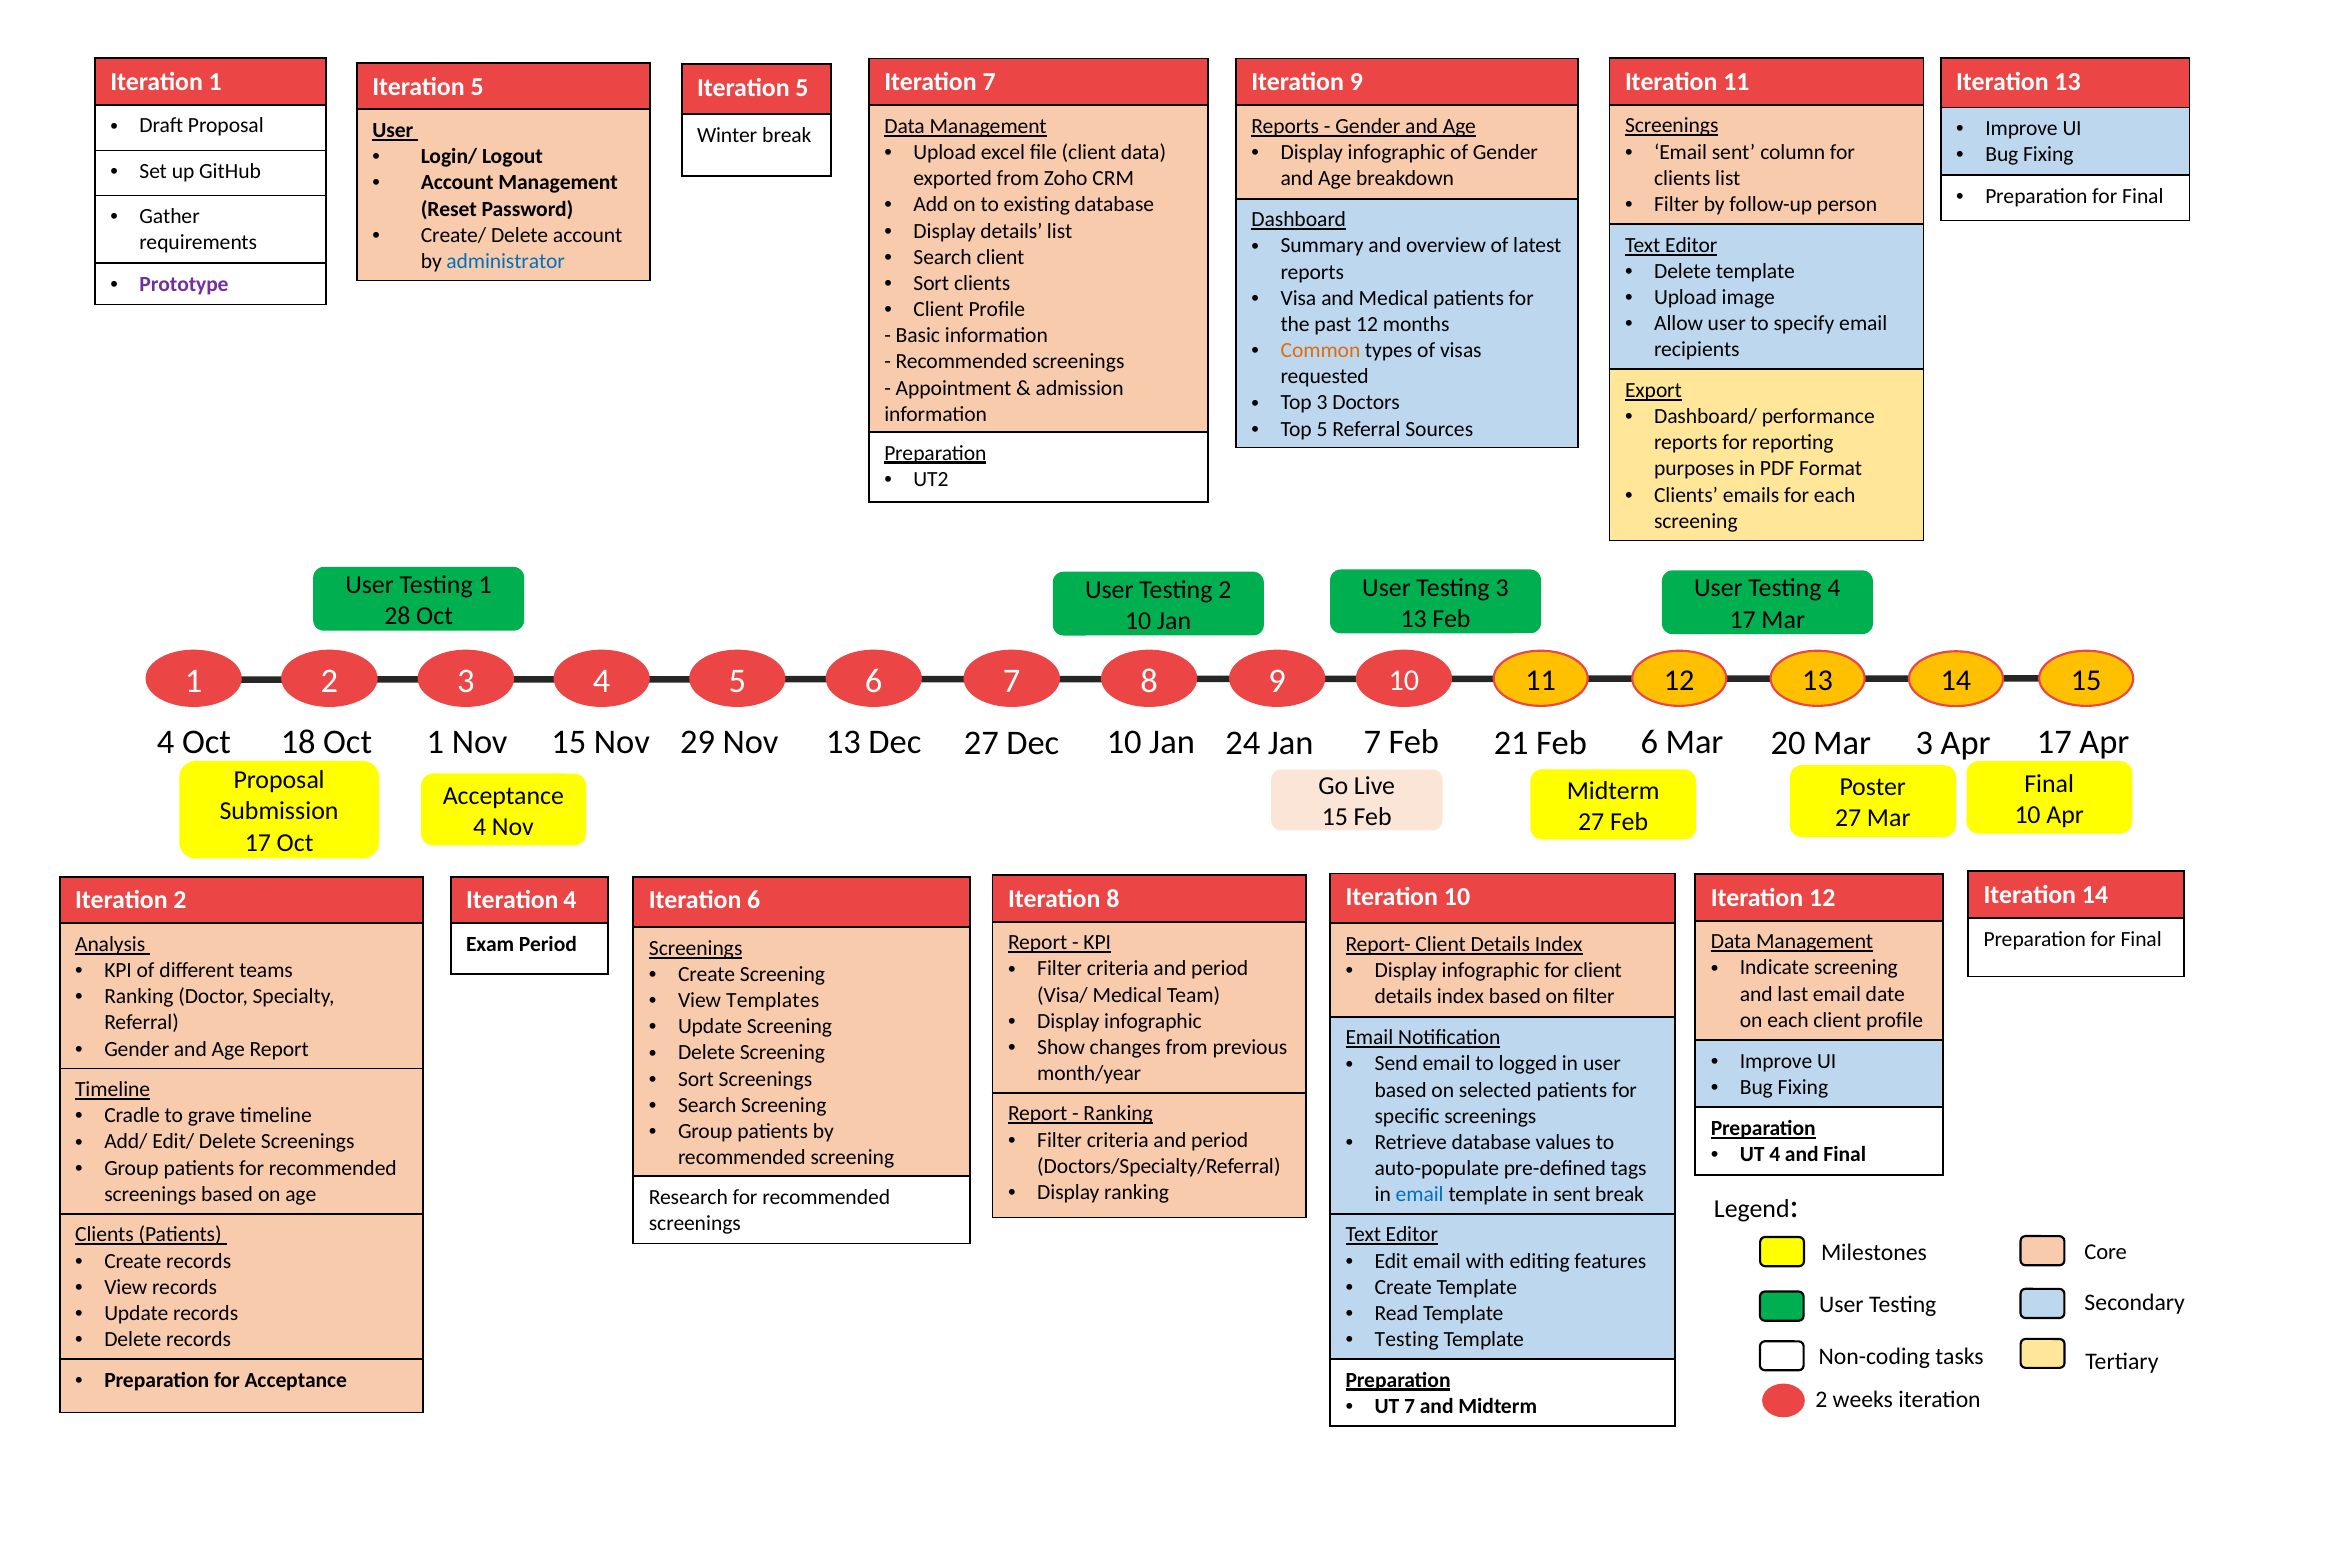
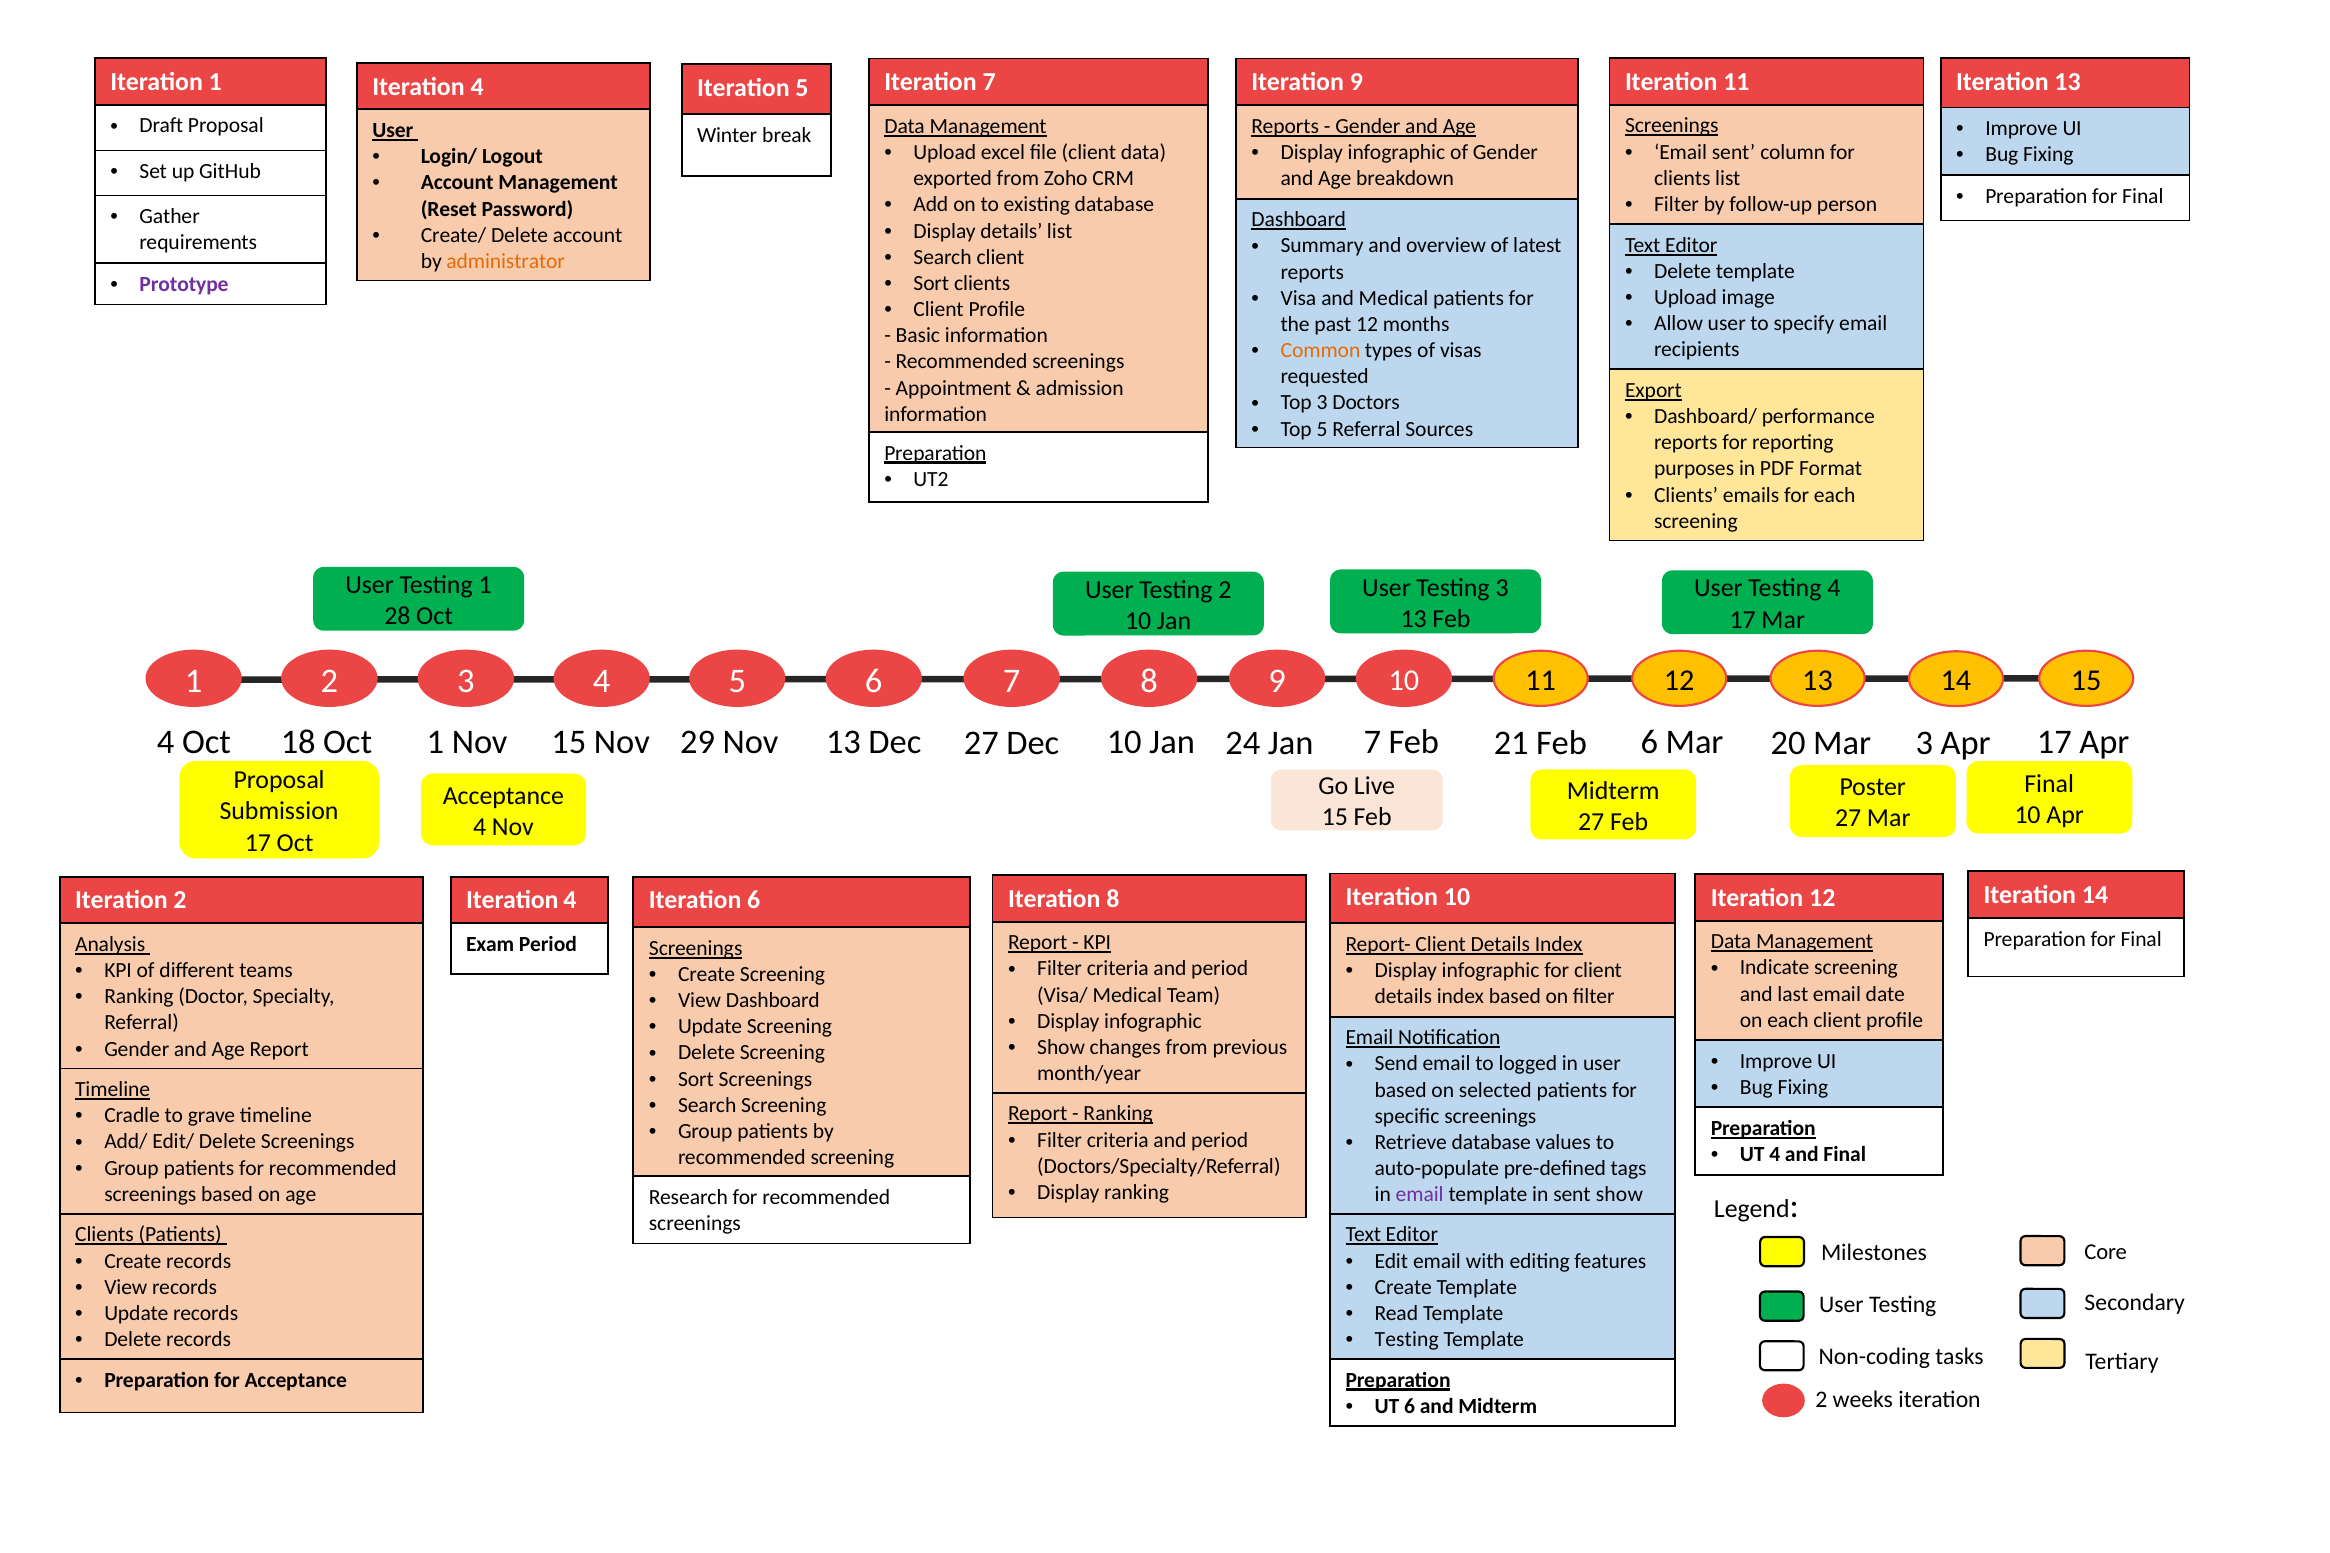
5 at (477, 87): 5 -> 4
administrator colour: blue -> orange
View Templates: Templates -> Dashboard
email at (1420, 1195) colour: blue -> purple
sent break: break -> show
UT 7: 7 -> 6
